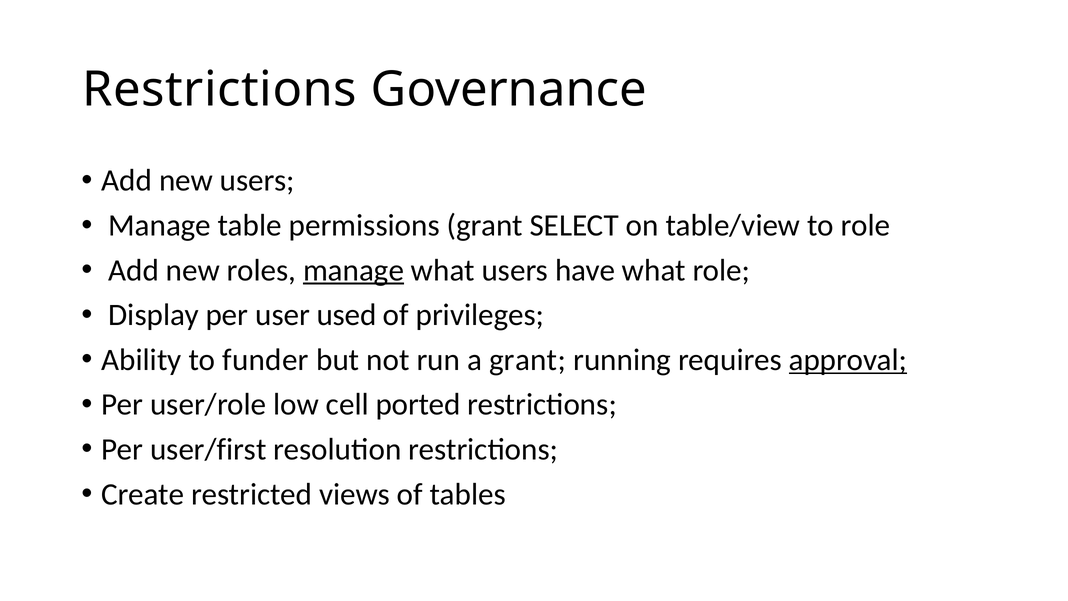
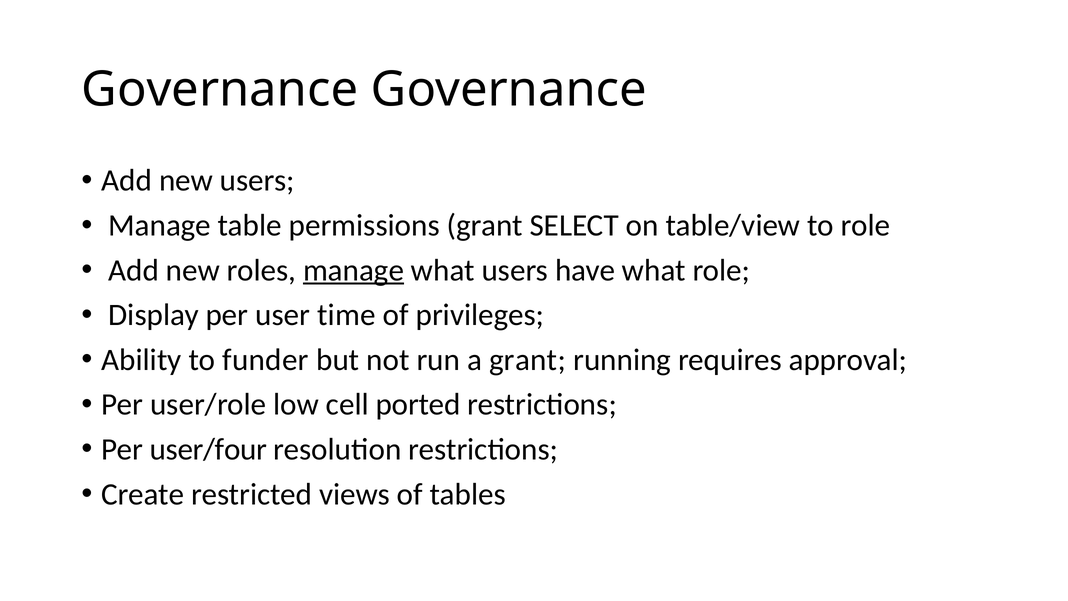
Restrictions at (220, 90): Restrictions -> Governance
used: used -> time
approval underline: present -> none
user/first: user/first -> user/four
